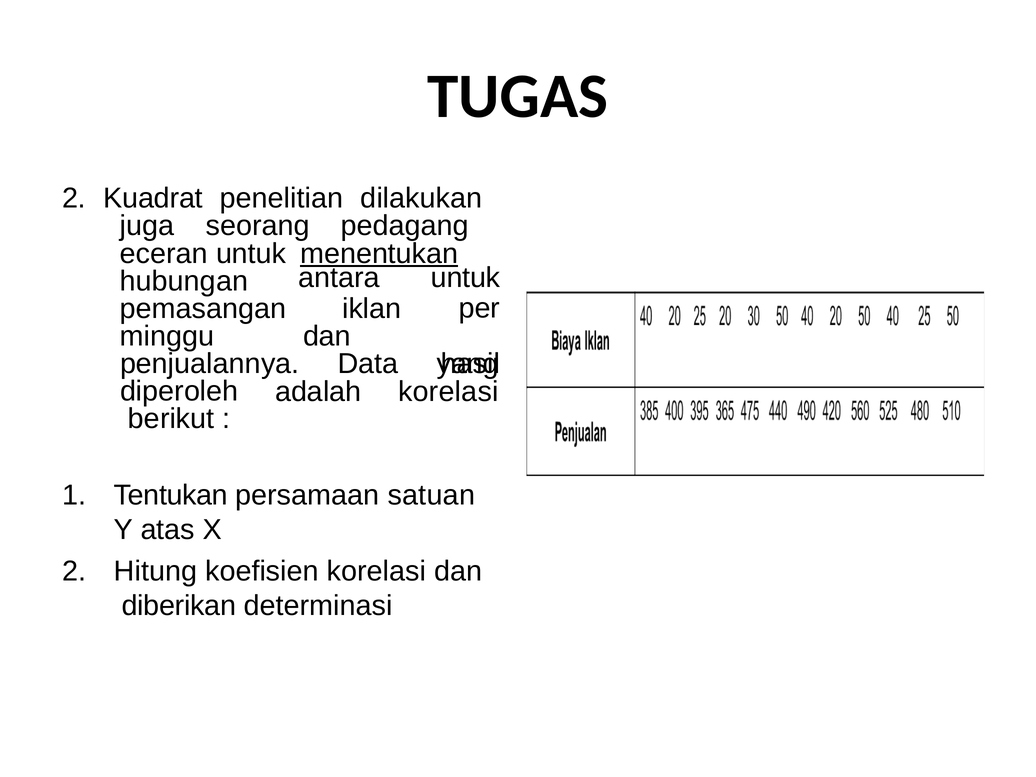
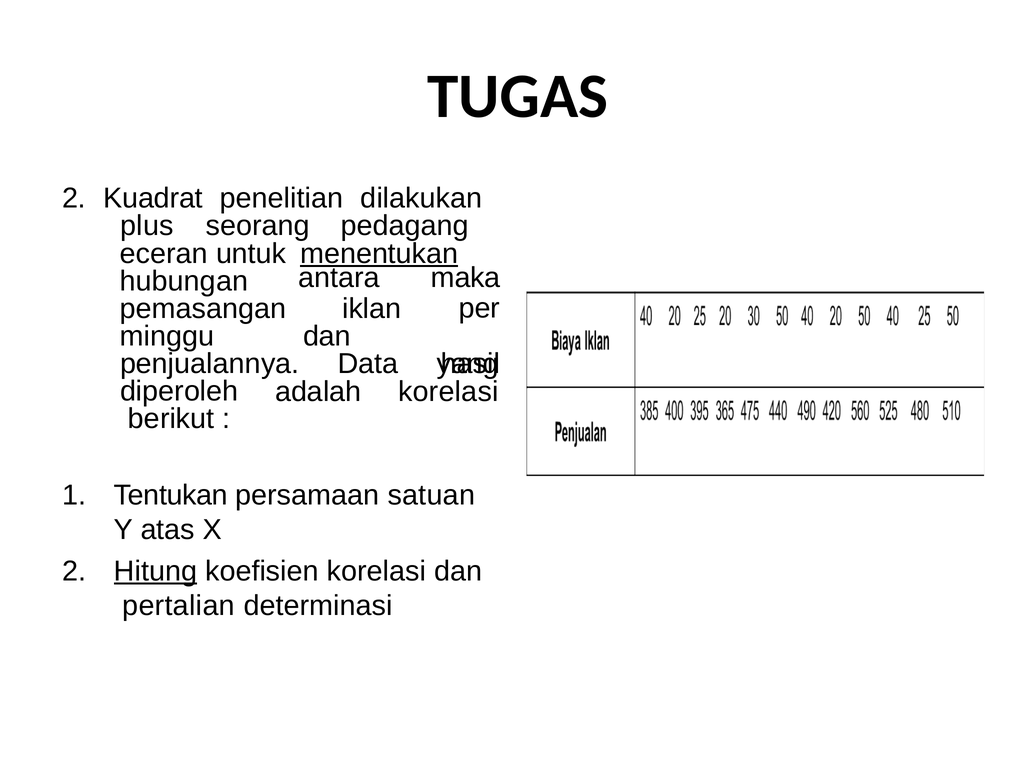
juga: juga -> plus
untuk at (466, 278): untuk -> maka
Hitung underline: none -> present
diberikan: diberikan -> pertalian
